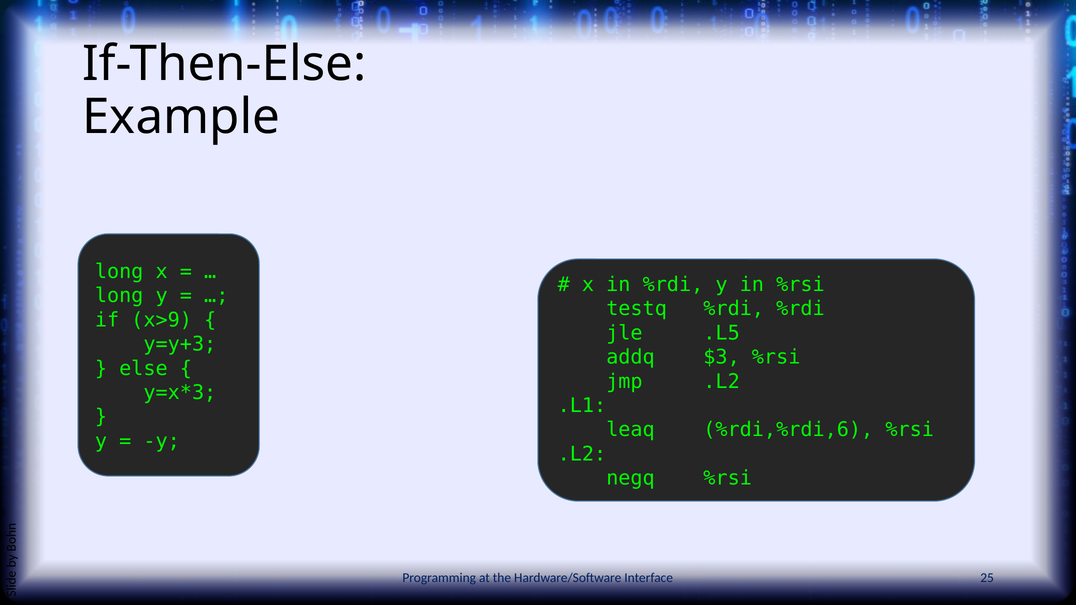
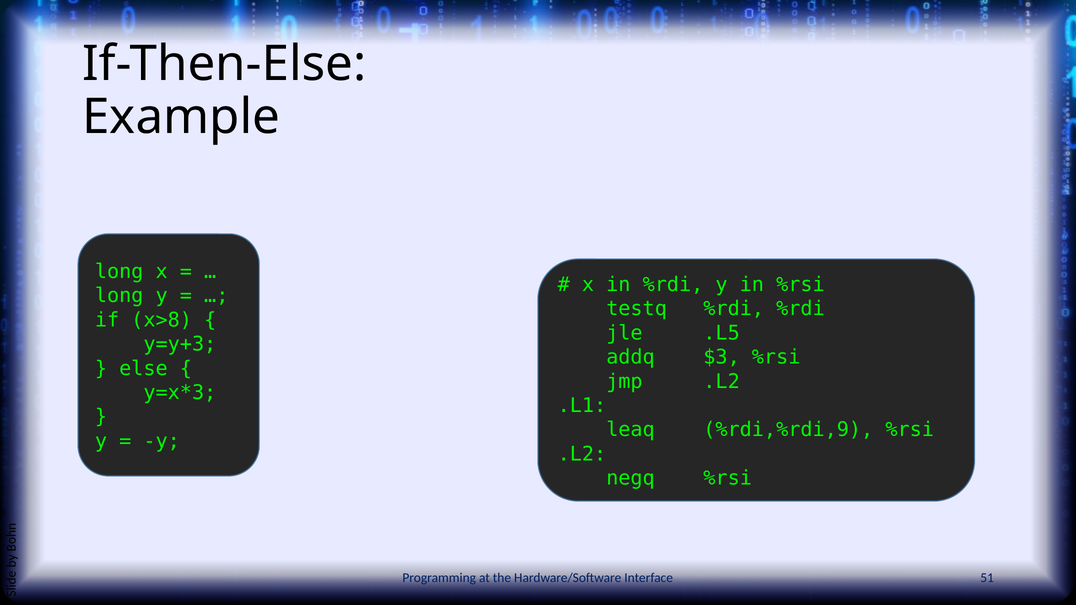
x>9: x>9 -> x>8
%rdi,%rdi,6: %rdi,%rdi,6 -> %rdi,%rdi,9
25: 25 -> 51
